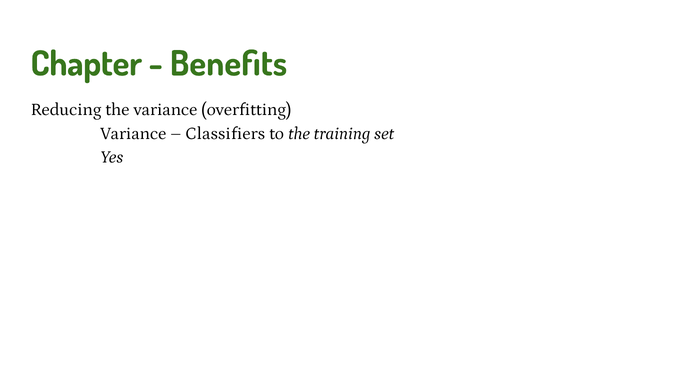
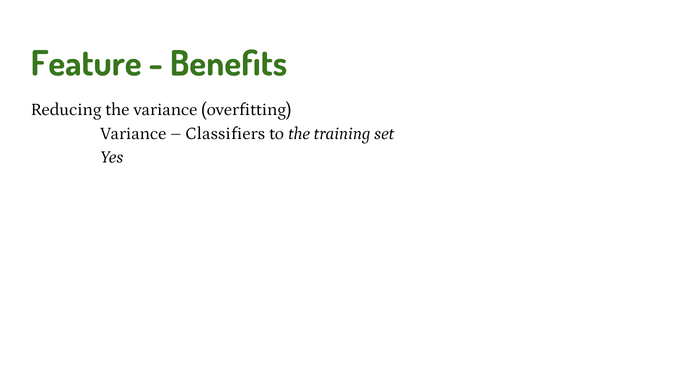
Chapter: Chapter -> Feature
